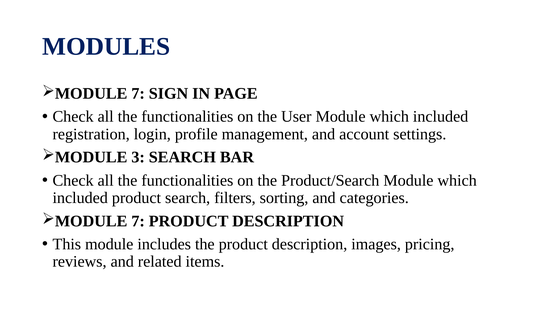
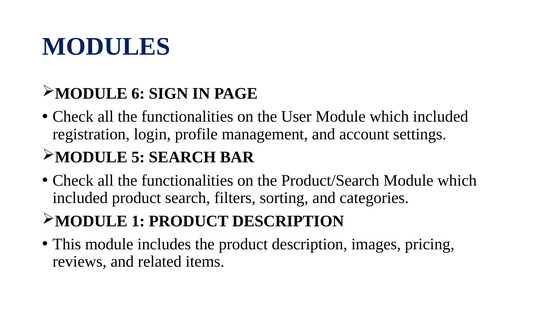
7 at (138, 93): 7 -> 6
3: 3 -> 5
7 at (138, 221): 7 -> 1
